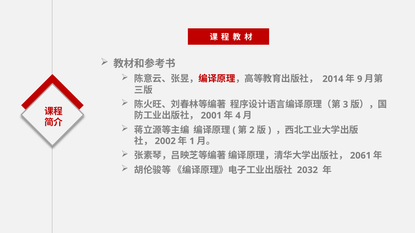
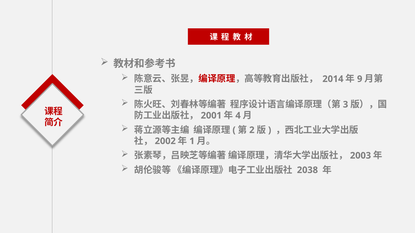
2061: 2061 -> 2003
2032: 2032 -> 2038
